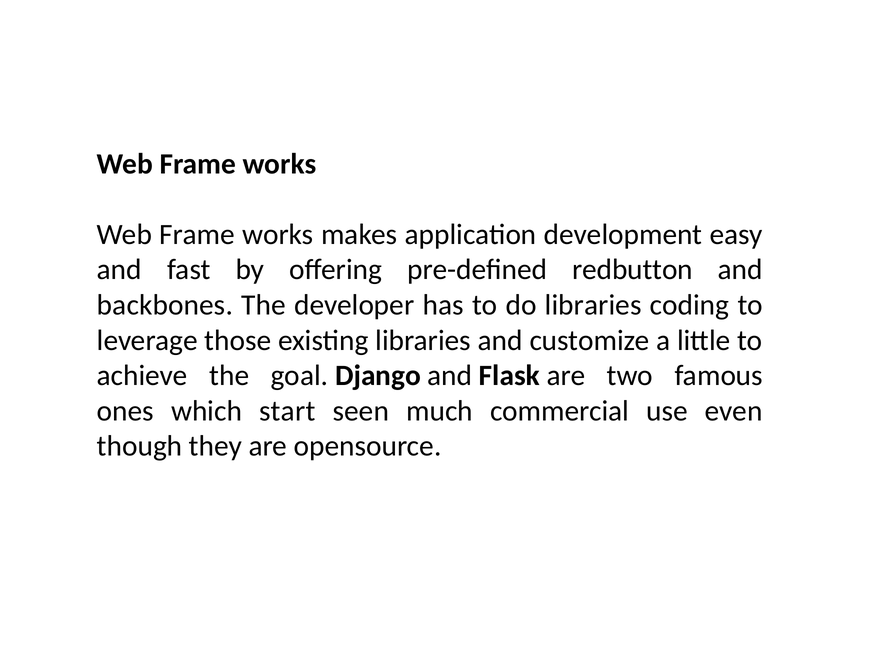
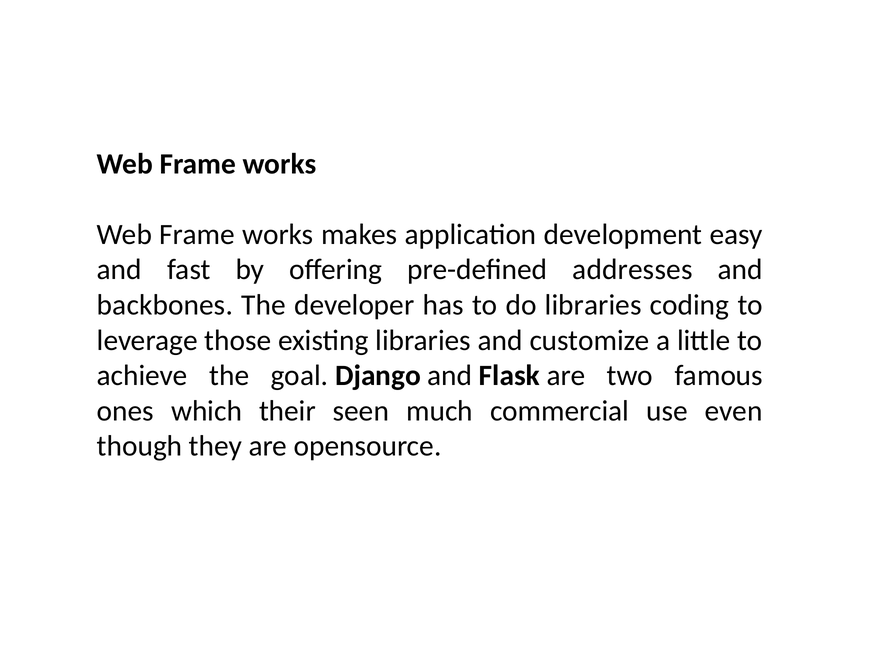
redbutton: redbutton -> addresses
start: start -> their
